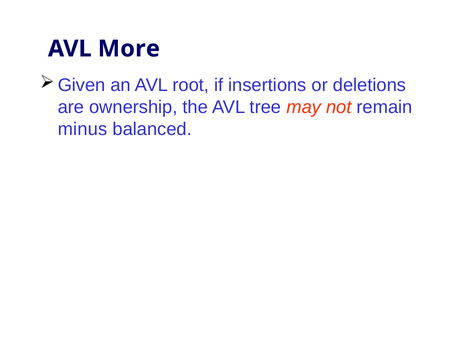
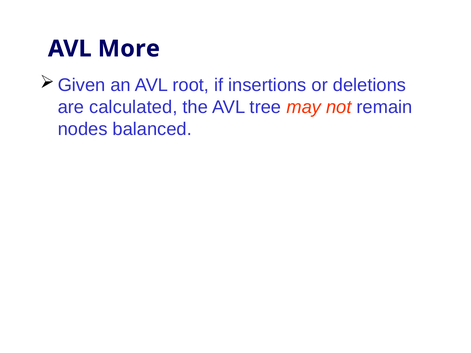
ownership: ownership -> calculated
minus: minus -> nodes
